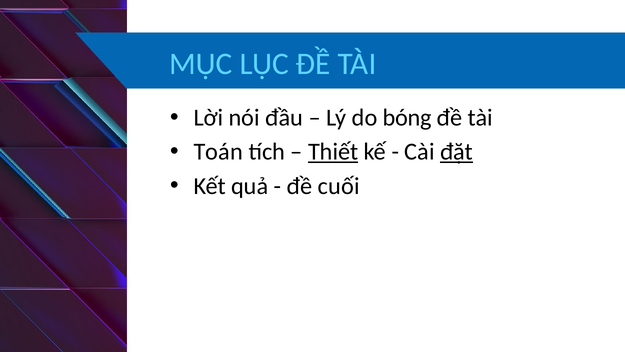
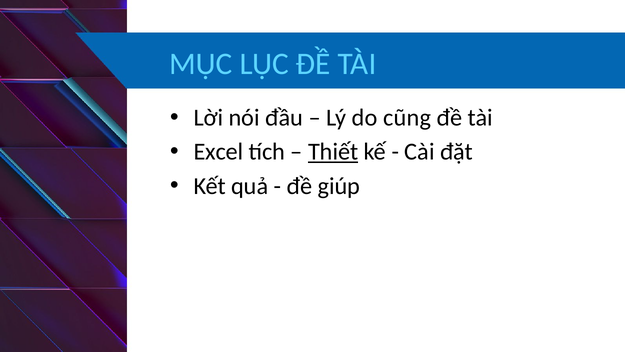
bóng: bóng -> cũng
Toán: Toán -> Excel
đặt underline: present -> none
cuối: cuối -> giúp
